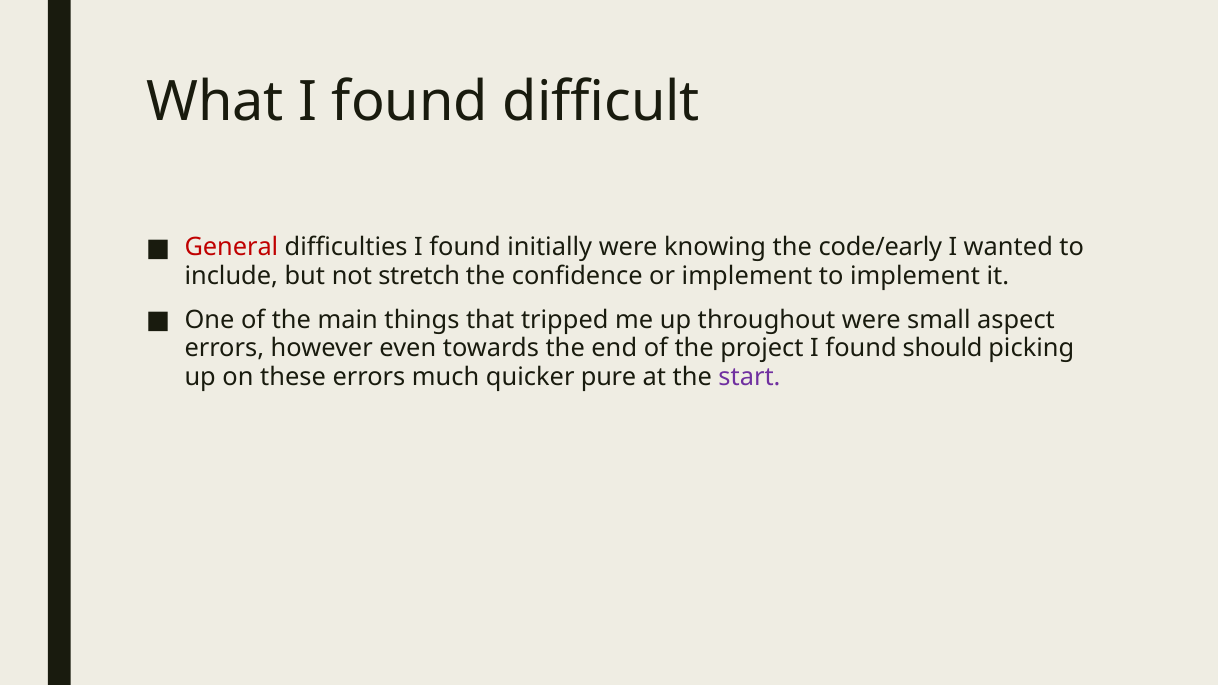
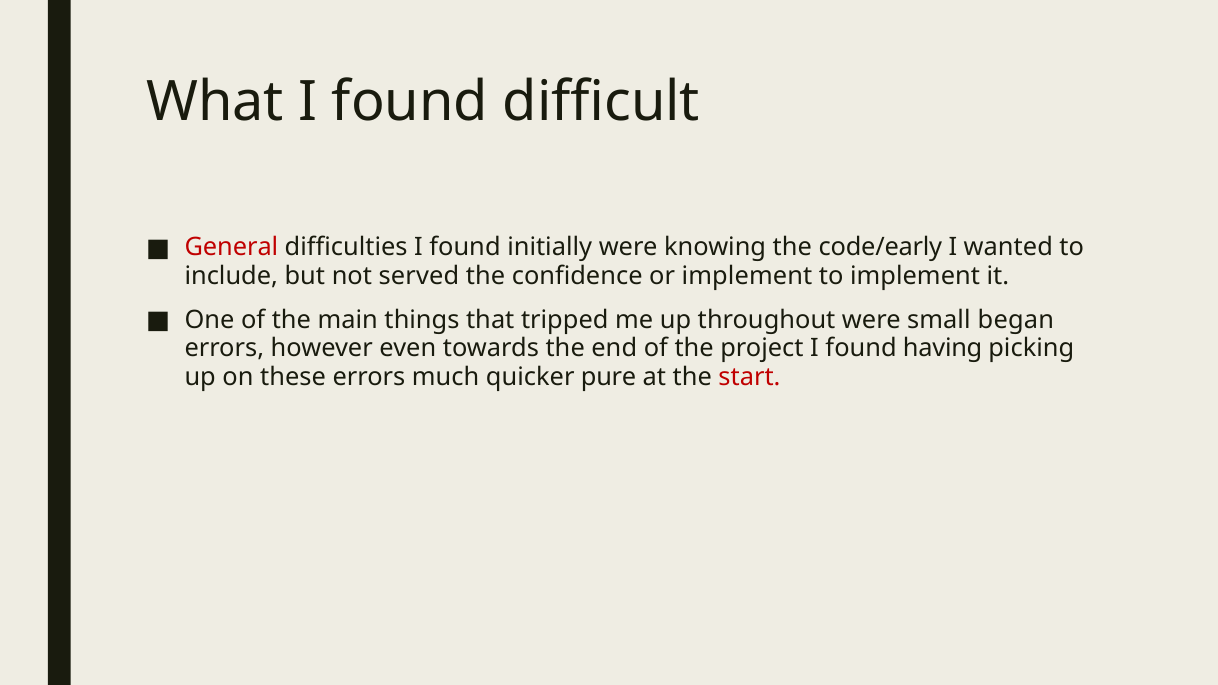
stretch: stretch -> served
aspect: aspect -> began
should: should -> having
start colour: purple -> red
